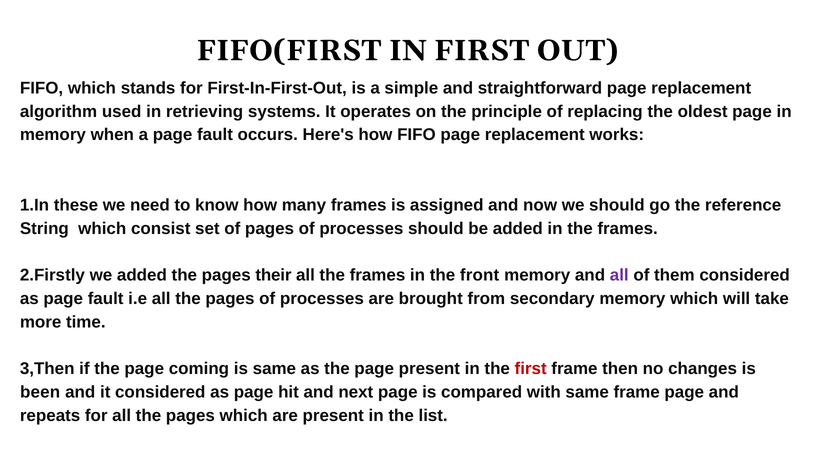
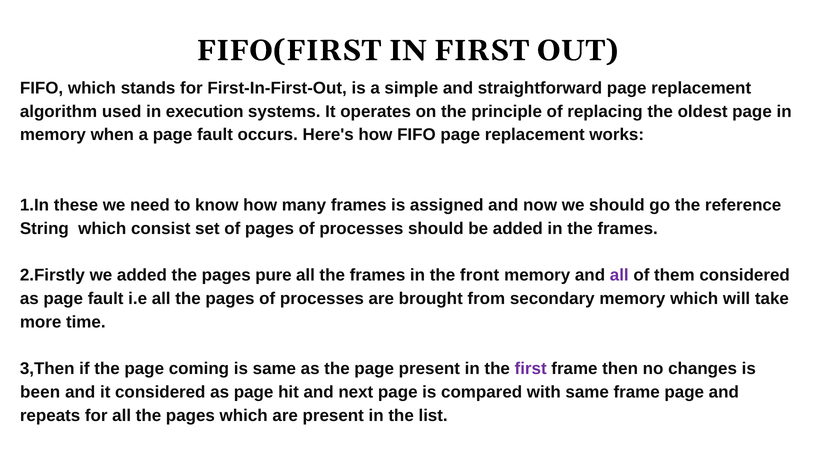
retrieving: retrieving -> execution
their: their -> pure
first at (531, 369) colour: red -> purple
